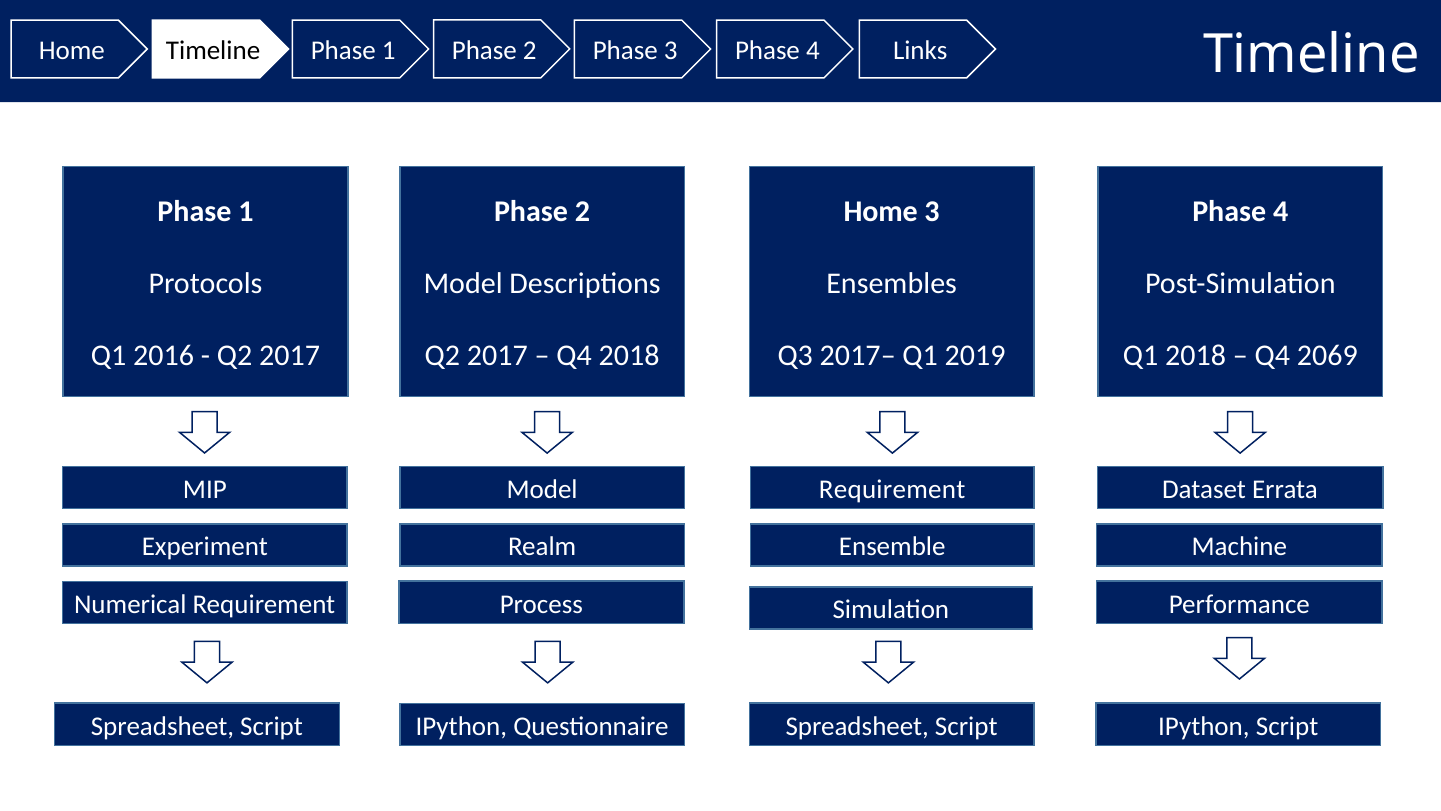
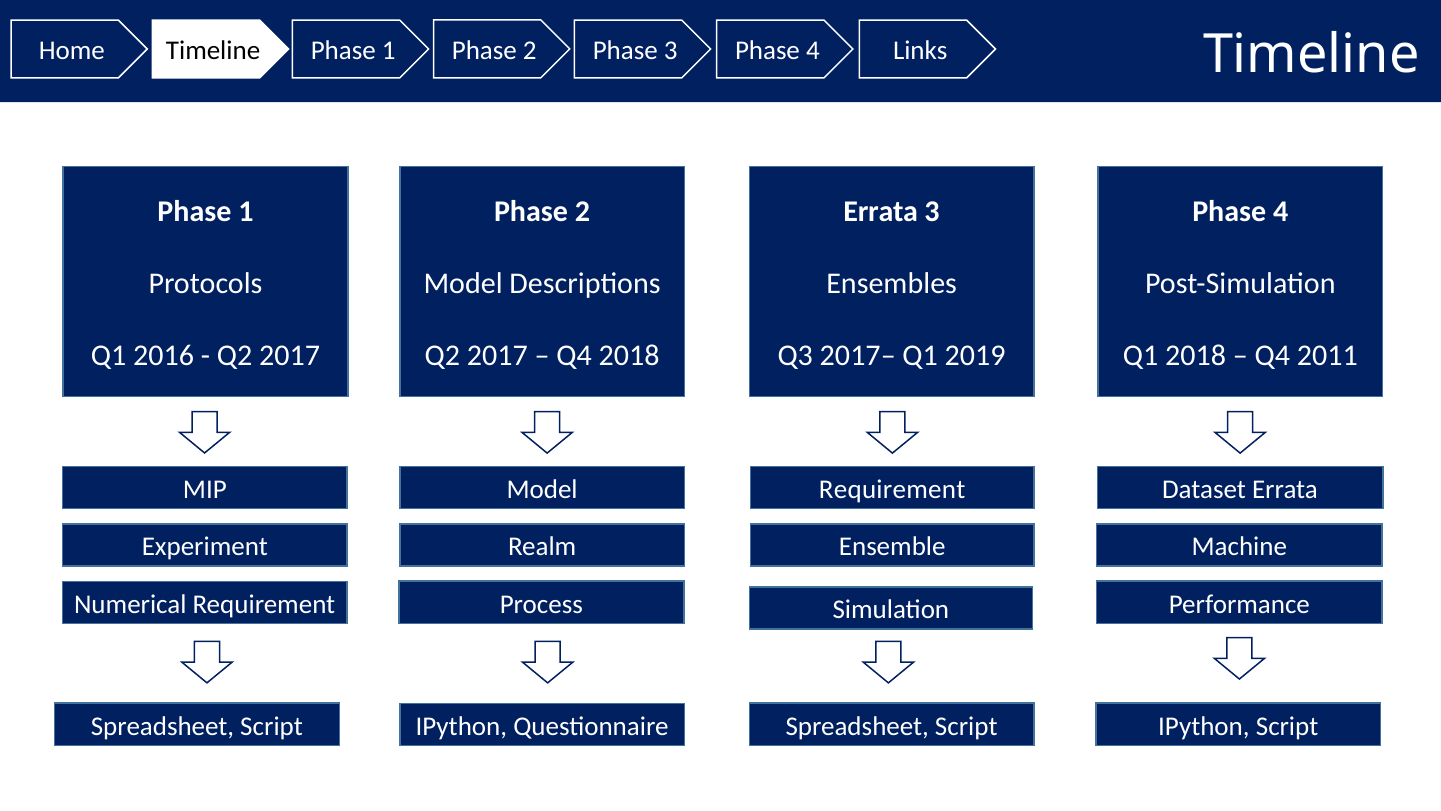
Home at (881, 211): Home -> Errata
2069: 2069 -> 2011
